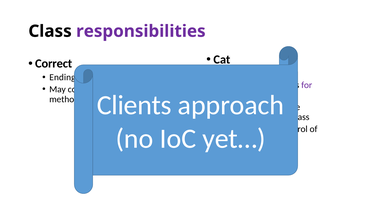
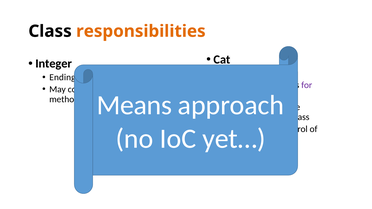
responsibilities colour: purple -> orange
Correct: Correct -> Integer
Clients: Clients -> Means
